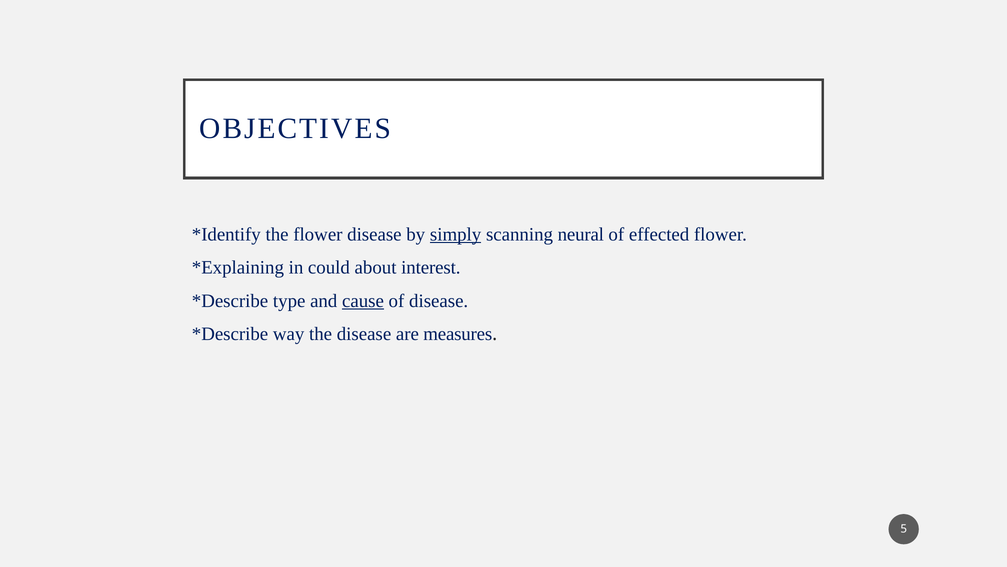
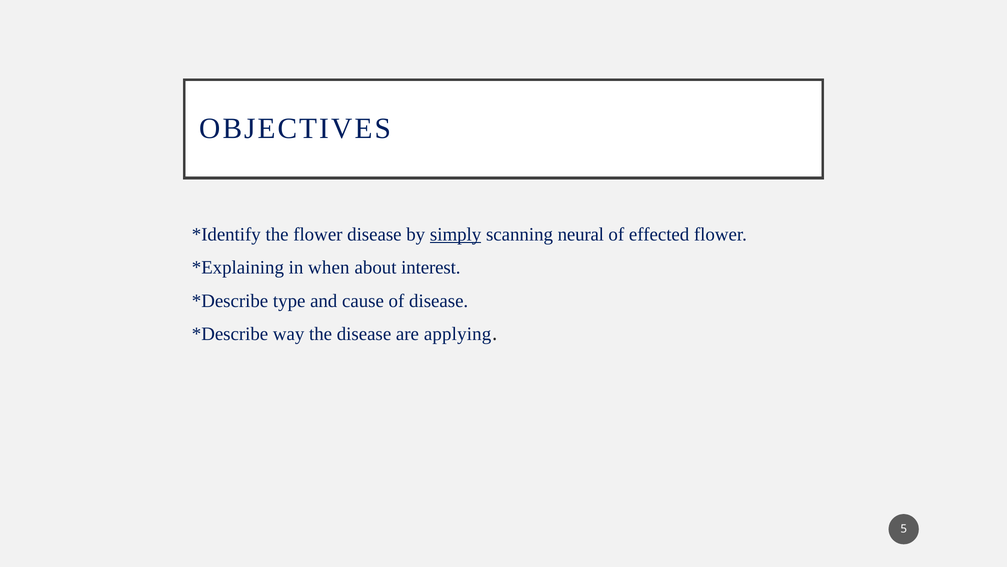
could: could -> when
cause underline: present -> none
measures: measures -> applying
